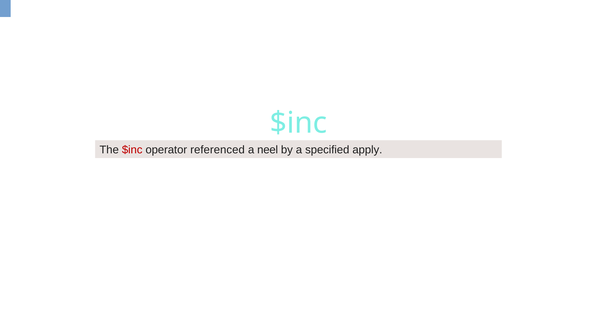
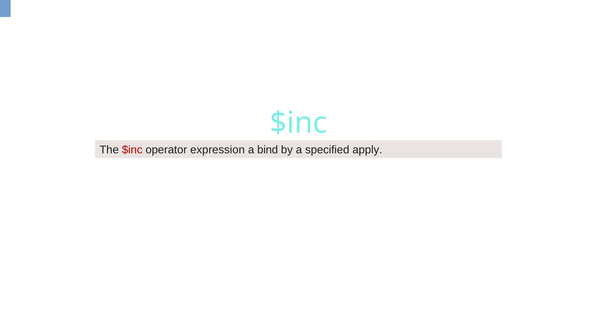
referenced: referenced -> expression
neel: neel -> bind
